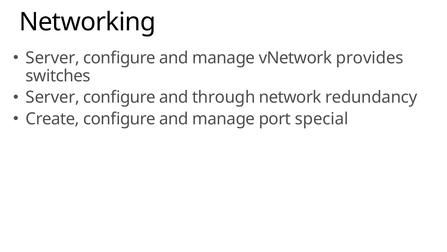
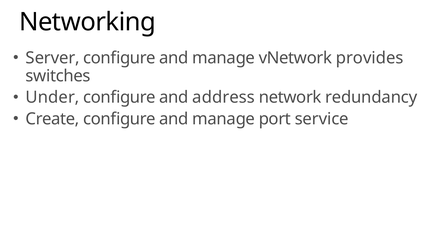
Server at (53, 97): Server -> Under
through: through -> address
special: special -> service
